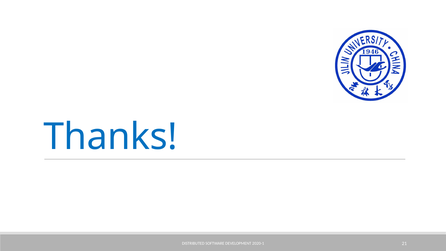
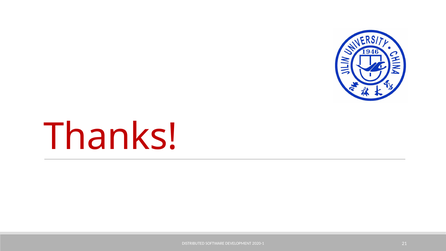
Thanks colour: blue -> red
